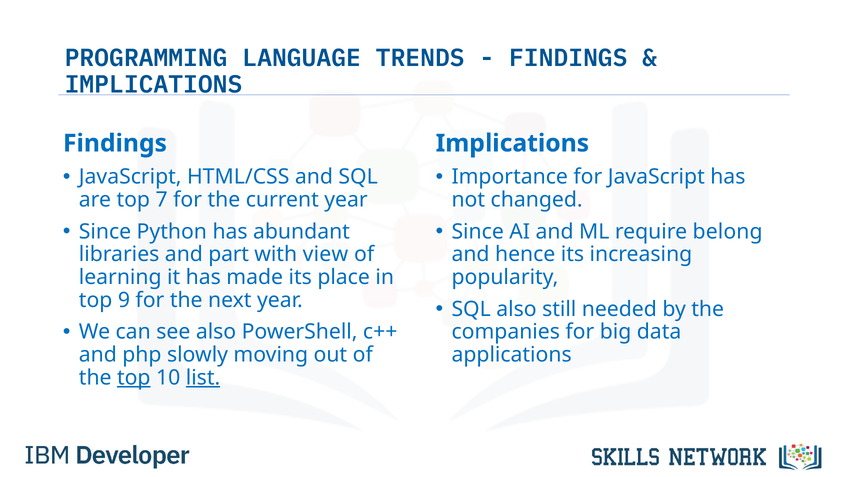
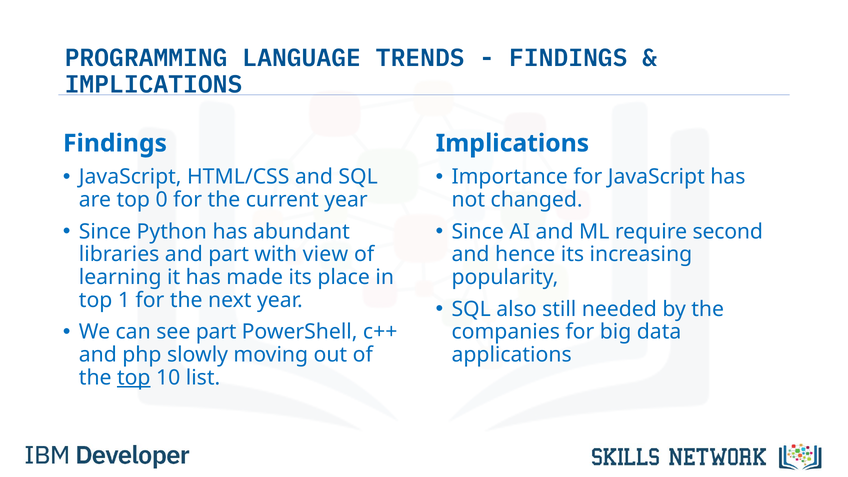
7: 7 -> 0
belong: belong -> second
9: 9 -> 1
see also: also -> part
list underline: present -> none
